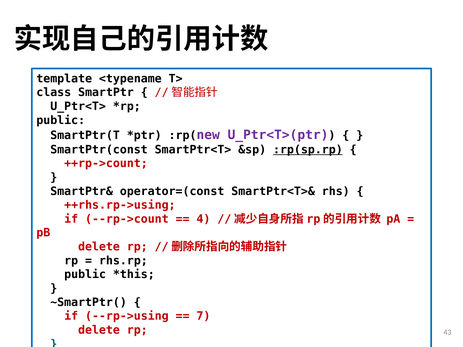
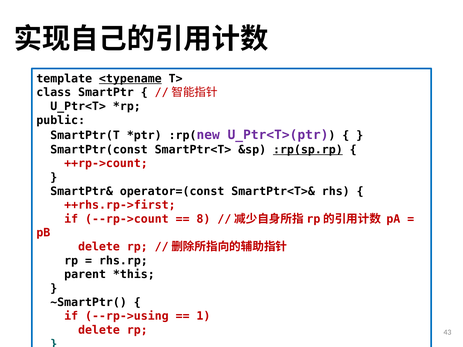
<typename underline: none -> present
++rhs.rp->using: ++rhs.rp->using -> ++rhs.rp->first
4: 4 -> 8
public at (85, 275): public -> parent
7: 7 -> 1
